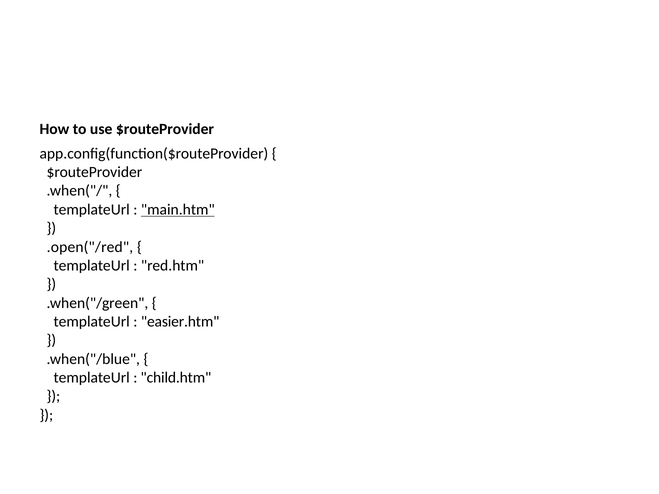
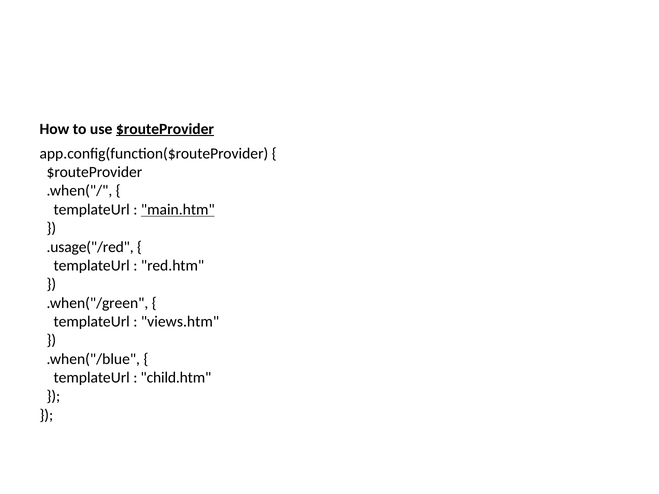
$routeProvider at (165, 129) underline: none -> present
.open("/red: .open("/red -> .usage("/red
easier.htm: easier.htm -> views.htm
